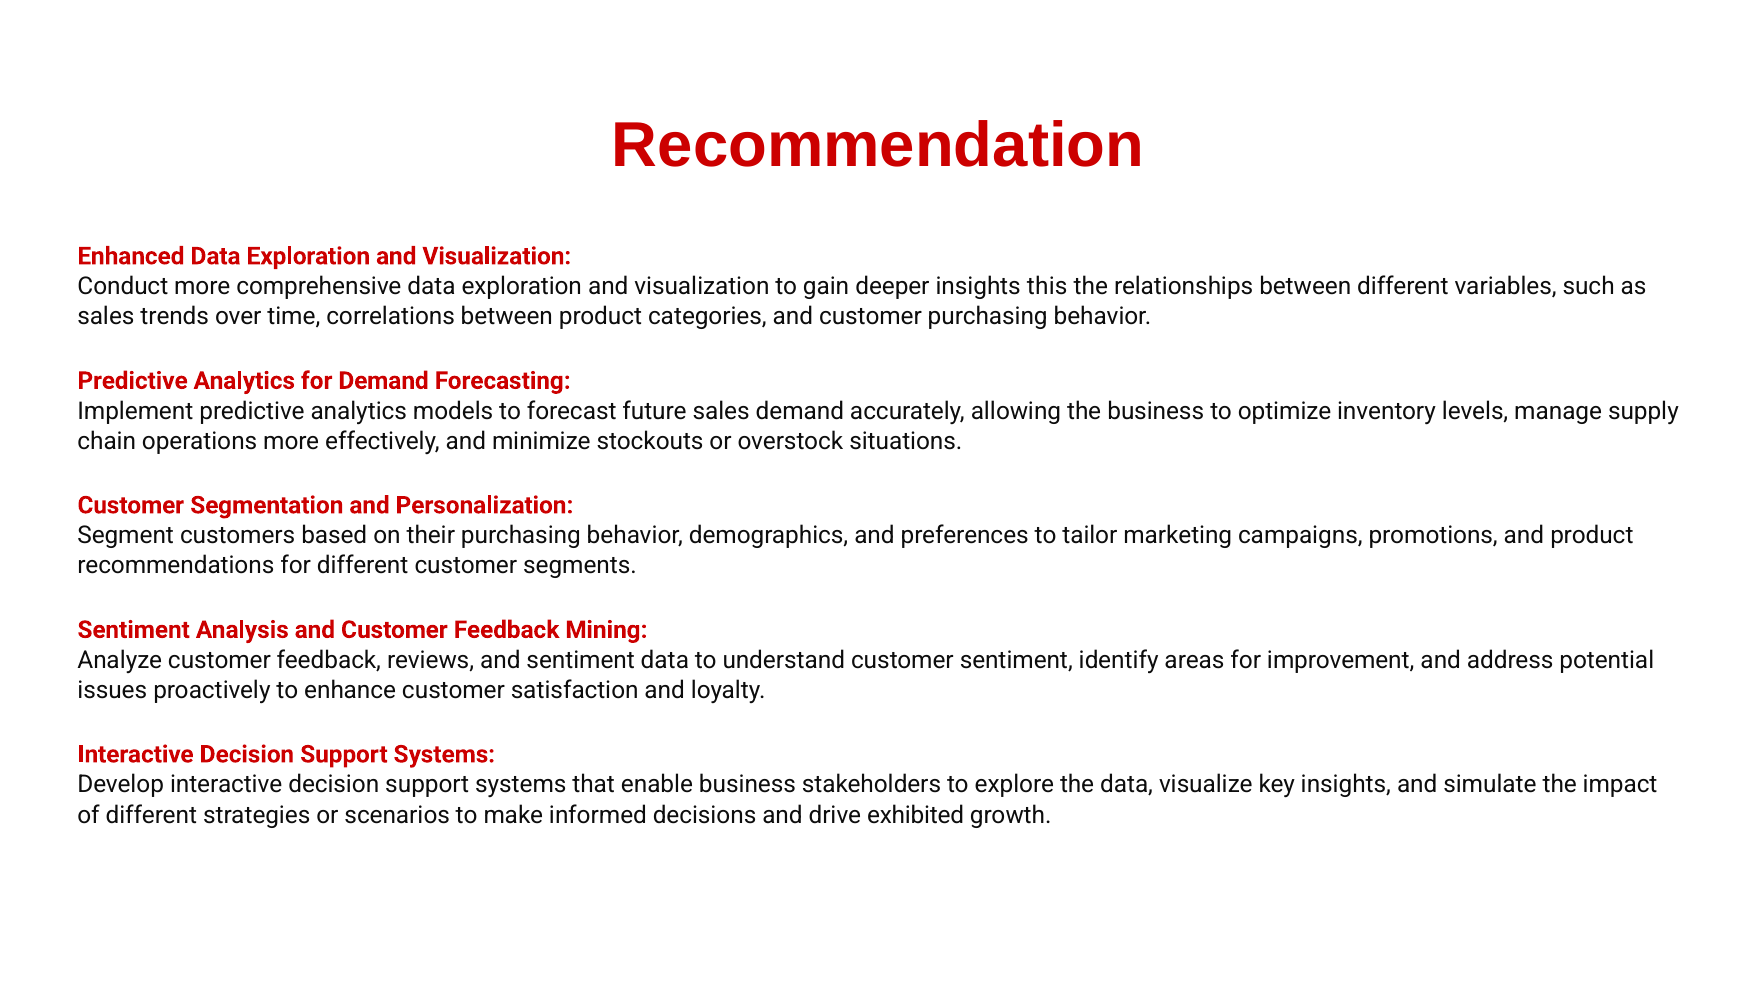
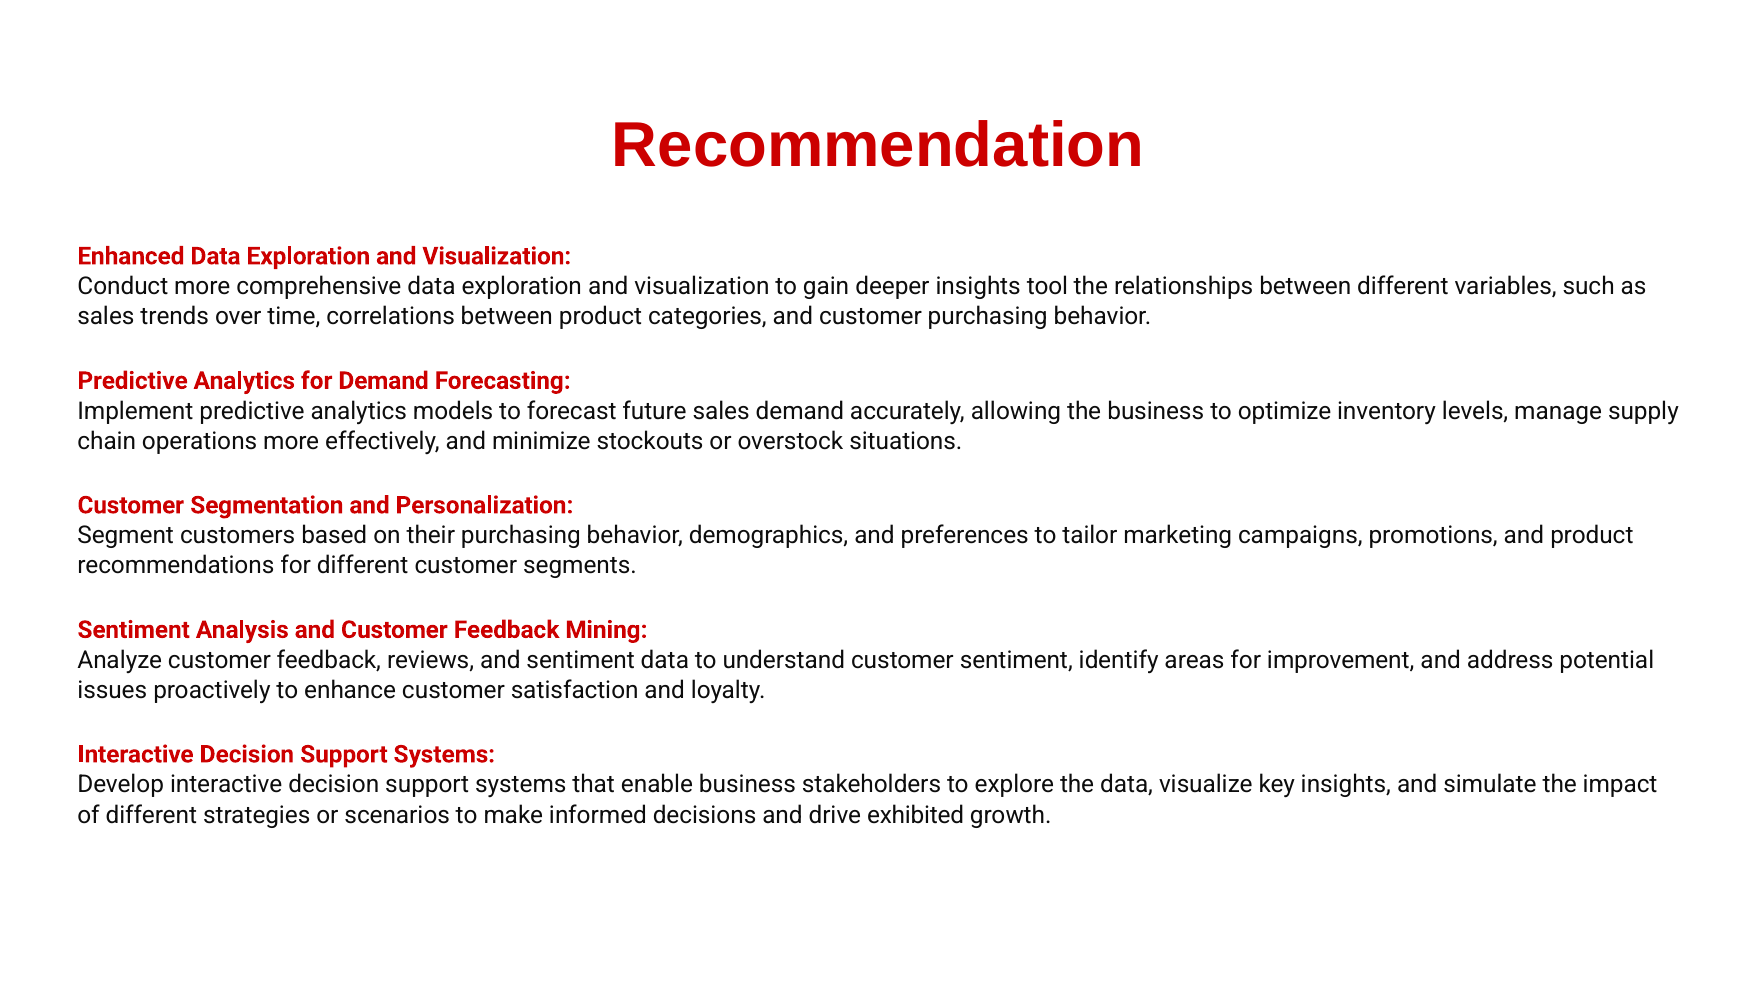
this: this -> tool
